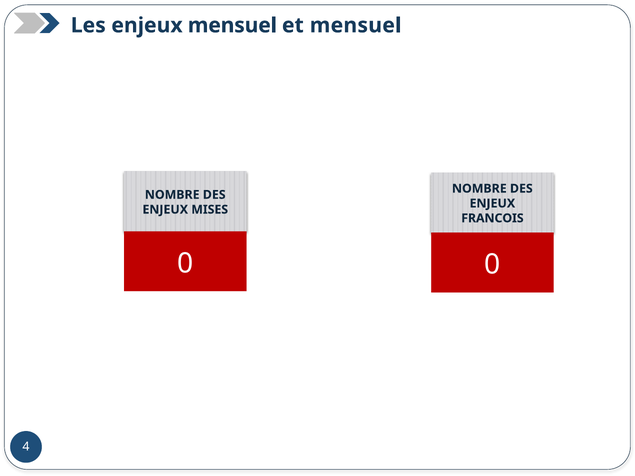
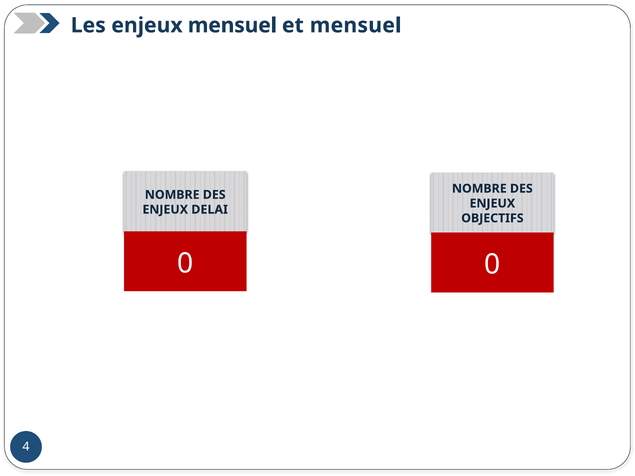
MISES: MISES -> DELAI
FRANCOIS: FRANCOIS -> OBJECTIFS
